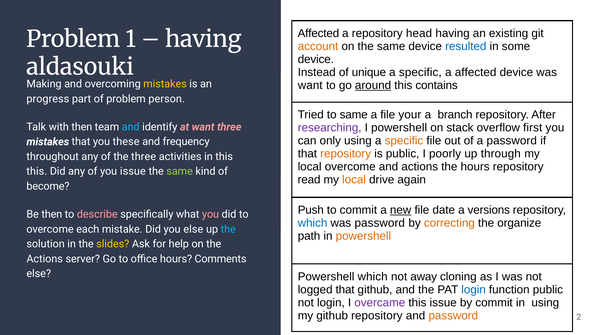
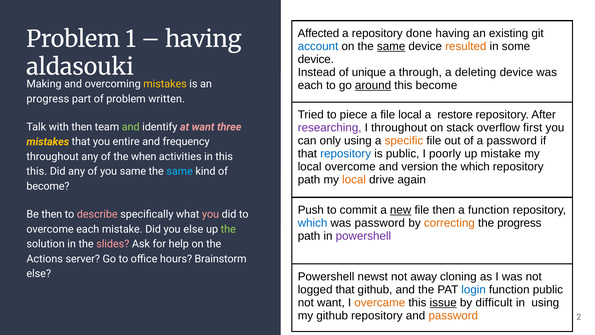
head: head -> done
account colour: orange -> blue
same at (391, 46) underline: none -> present
resulted colour: blue -> orange
specific at (420, 72): specific -> through
a affected: affected -> deleting
want at (310, 85): want -> each
this contains: contains -> become
person: person -> written
to same: same -> piece
file your: your -> local
branch: branch -> restore
and at (131, 127) colour: light blue -> light green
I powershell: powershell -> throughout
mistakes at (48, 142) colour: white -> yellow
these: these -> entire
repository at (346, 154) colour: orange -> blue
up through: through -> mistake
the three: three -> when
and actions: actions -> version
the hours: hours -> which
you issue: issue -> same
same at (180, 171) colour: light green -> light blue
read at (309, 180): read -> path
file date: date -> then
a versions: versions -> function
the organize: organize -> progress
the at (228, 229) colour: light blue -> light green
powershell at (363, 236) colour: orange -> purple
slides colour: yellow -> pink
Comments: Comments -> Brainstorm
Powershell which: which -> newst
not login: login -> want
overcame colour: purple -> orange
issue at (443, 302) underline: none -> present
by commit: commit -> difficult
